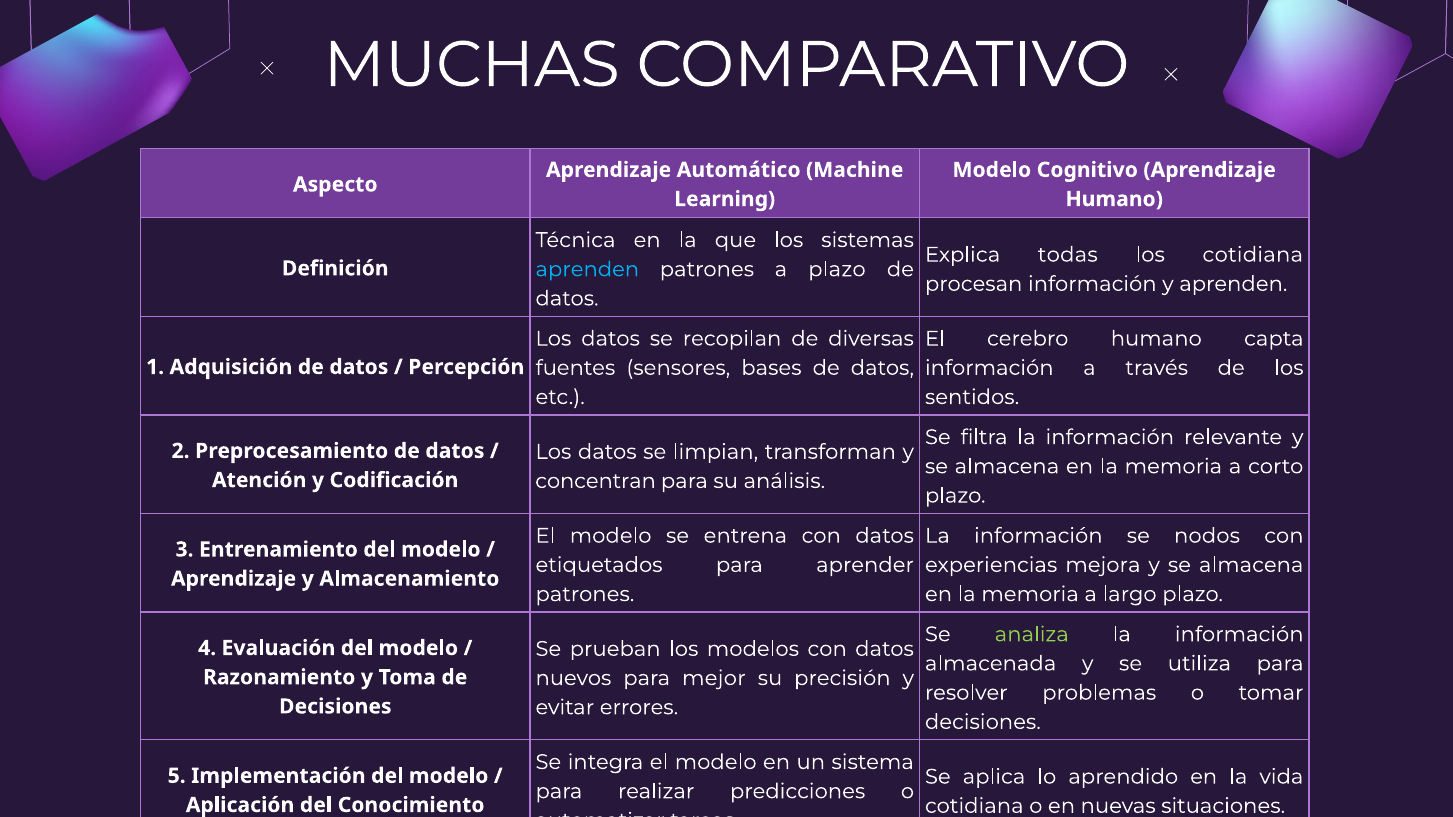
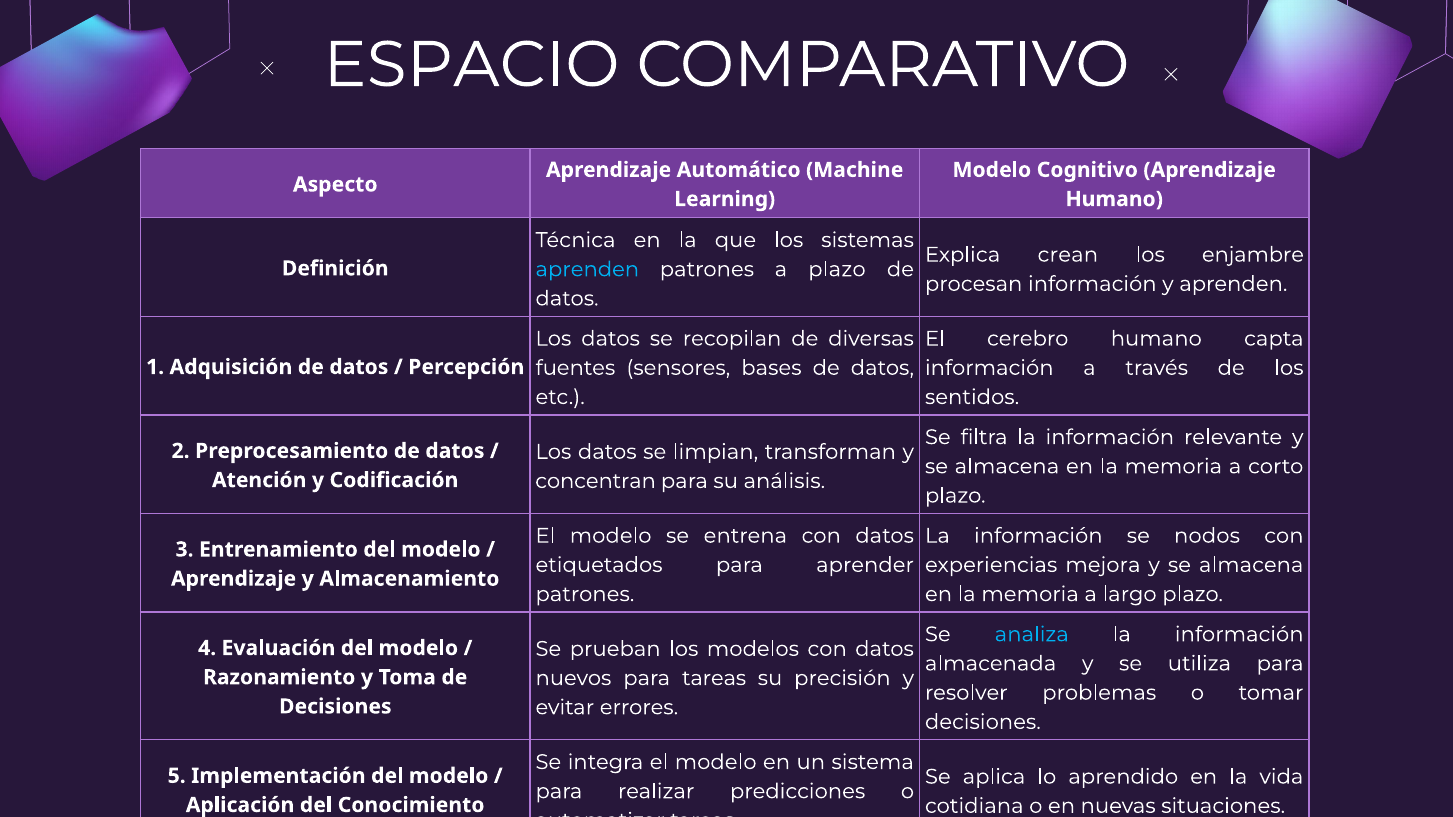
MUCHAS: MUCHAS -> ESPACIO
todas: todas -> crean
los cotidiana: cotidiana -> enjambre
analiza colour: light green -> light blue
para mejor: mejor -> tareas
